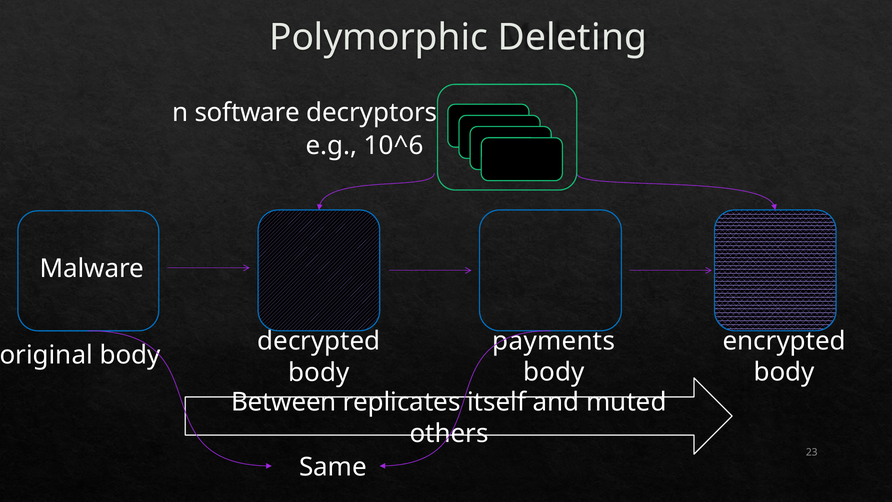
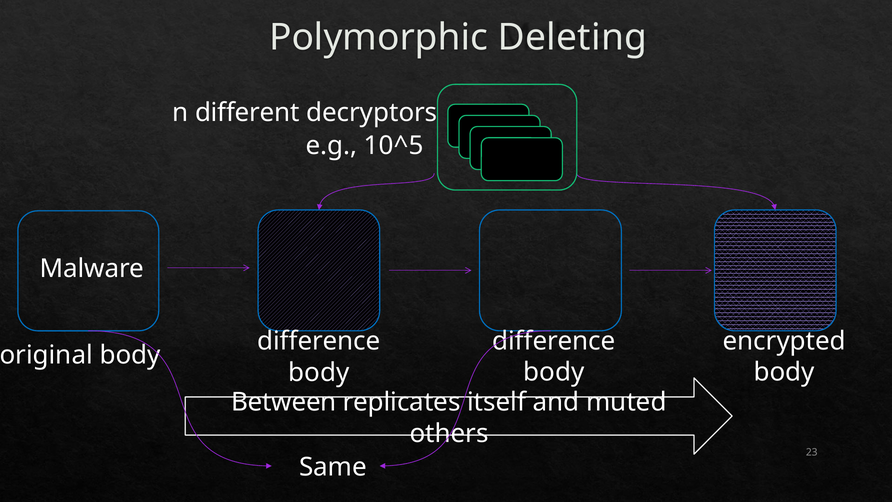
software: software -> different
10^6: 10^6 -> 10^5
payments at (554, 341): payments -> difference
decrypted at (319, 341): decrypted -> difference
